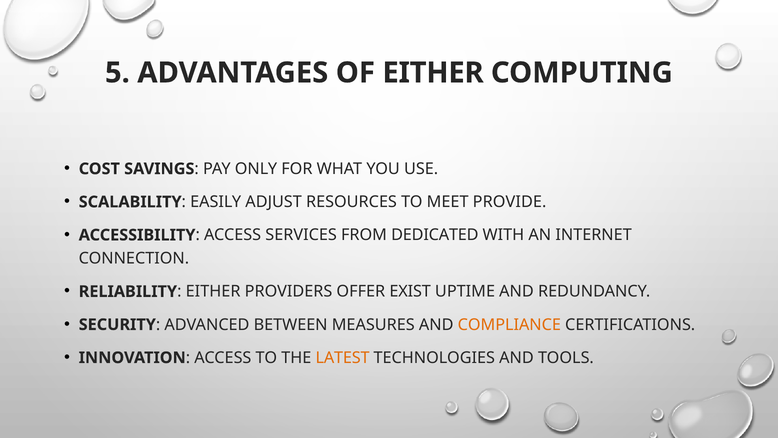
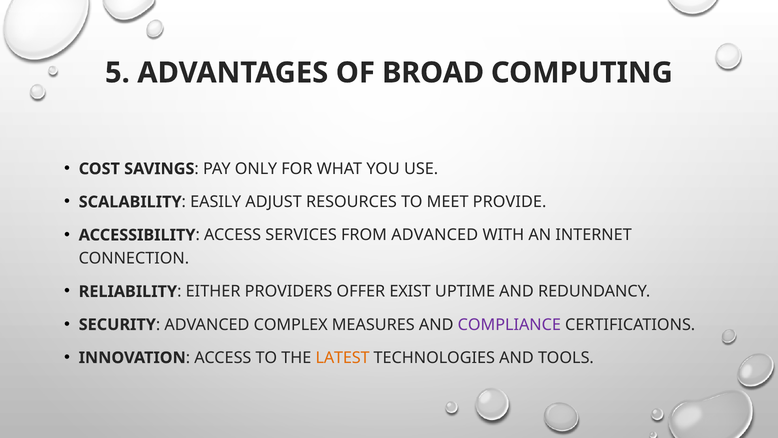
OF EITHER: EITHER -> BROAD
FROM DEDICATED: DEDICATED -> ADVANCED
BETWEEN: BETWEEN -> COMPLEX
COMPLIANCE colour: orange -> purple
